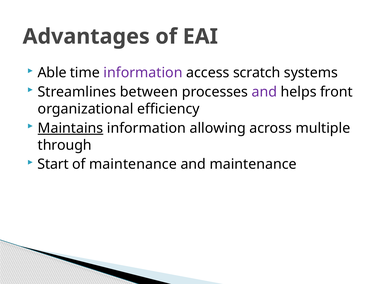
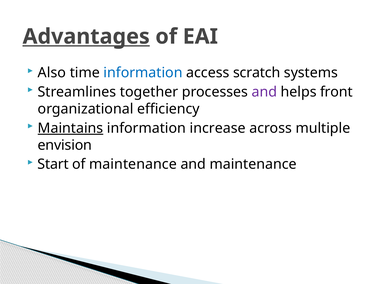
Advantages underline: none -> present
Able: Able -> Also
information at (143, 73) colour: purple -> blue
between: between -> together
allowing: allowing -> increase
through: through -> envision
